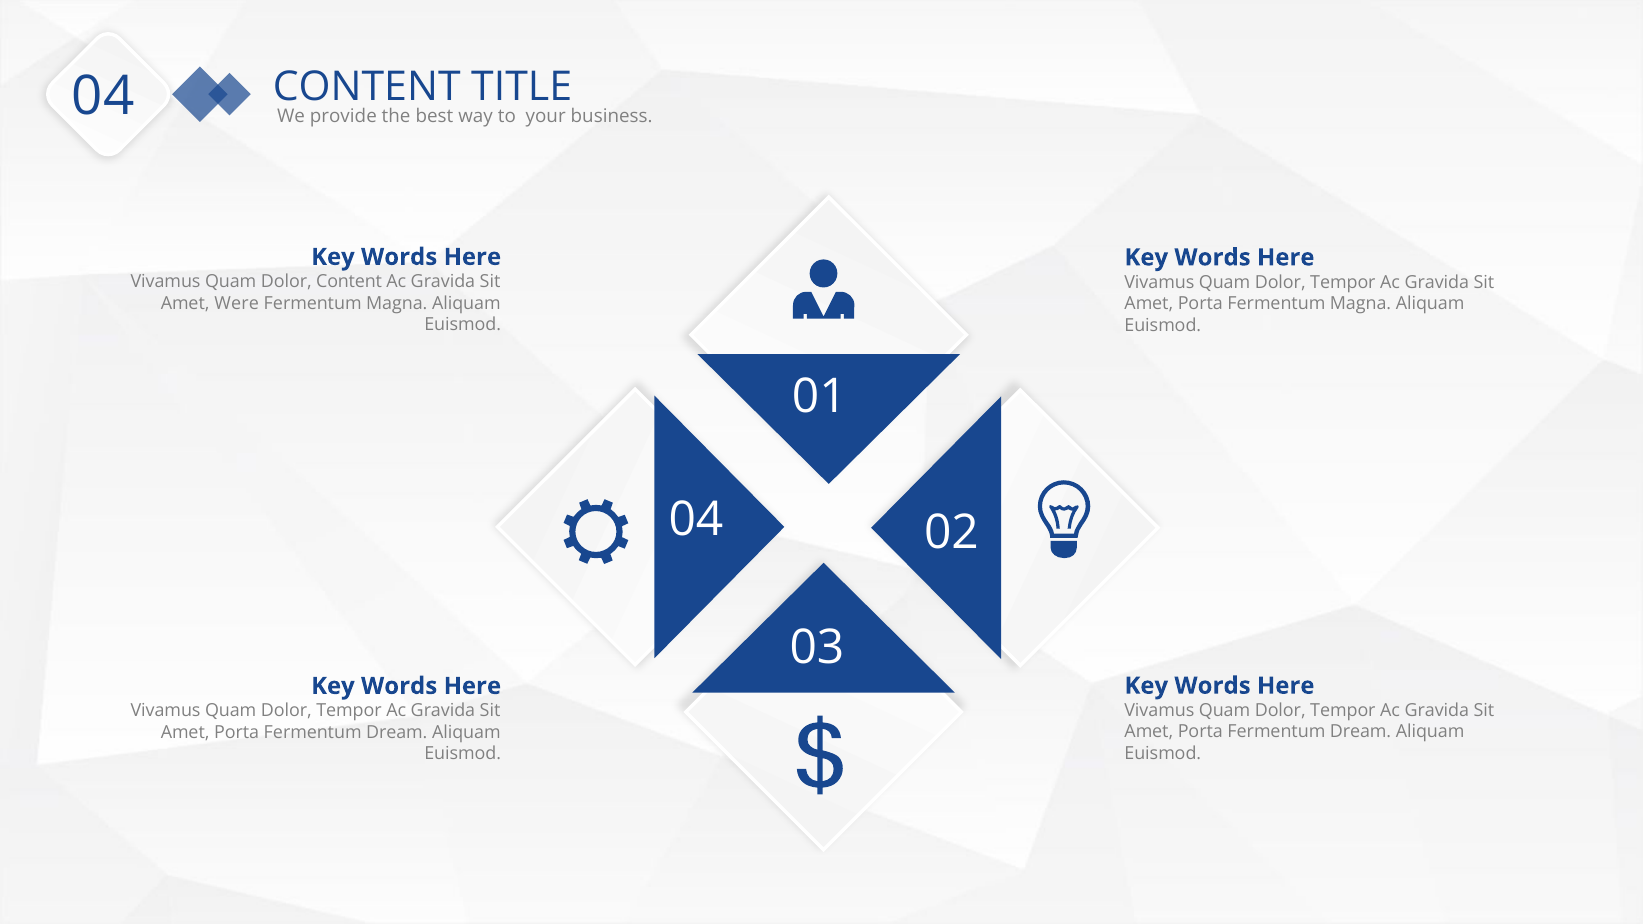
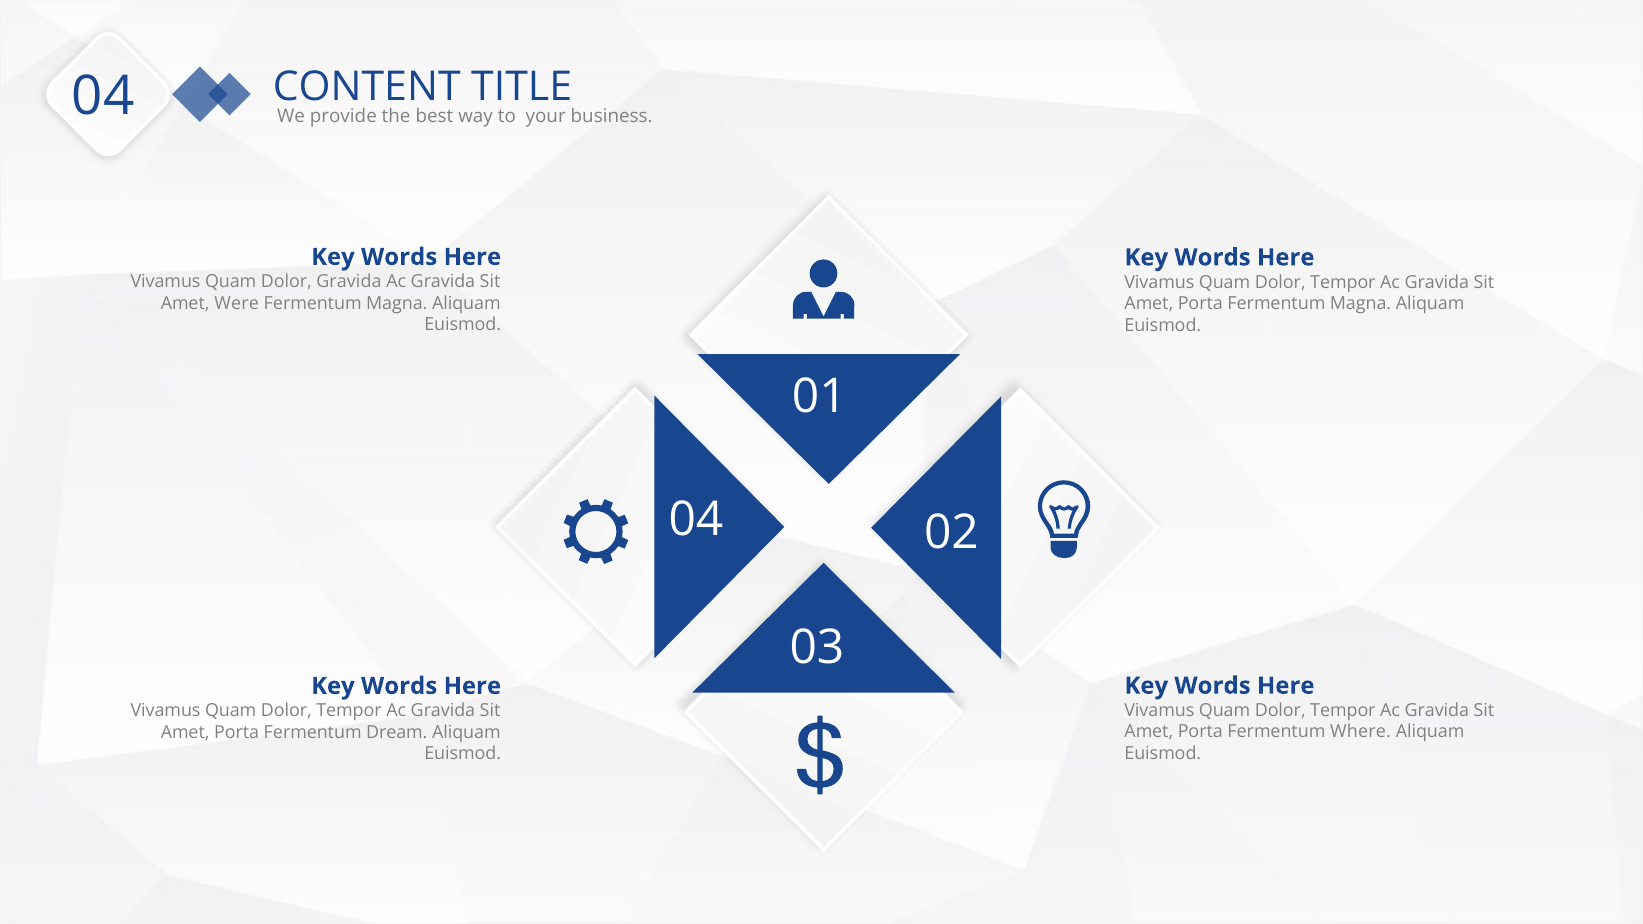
Dolor Content: Content -> Gravida
Dream at (1361, 732): Dream -> Where
